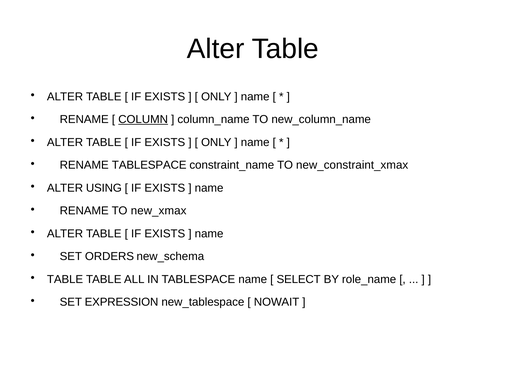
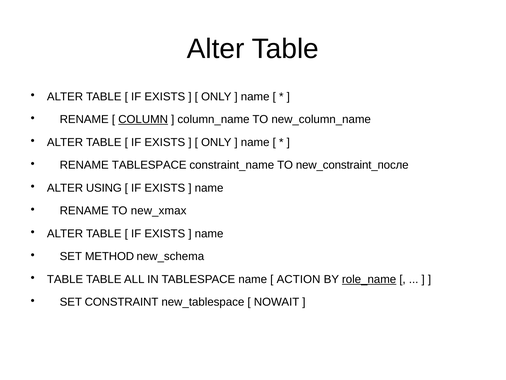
new_constraint_xmax: new_constraint_xmax -> new_constraint_после
ORDERS: ORDERS -> METHOD
SELECT: SELECT -> ACTION
role_name underline: none -> present
EXPRESSION: EXPRESSION -> CONSTRAINT
